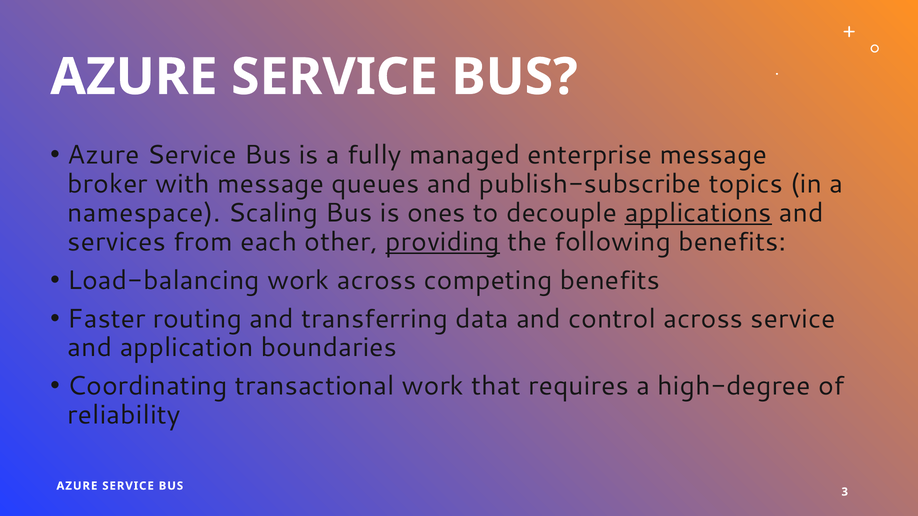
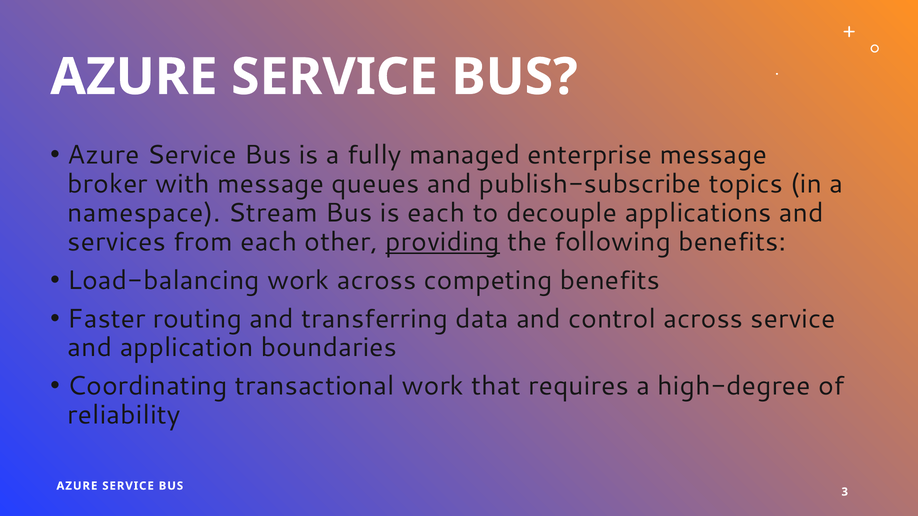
Scaling: Scaling -> Stream
is ones: ones -> each
applications underline: present -> none
